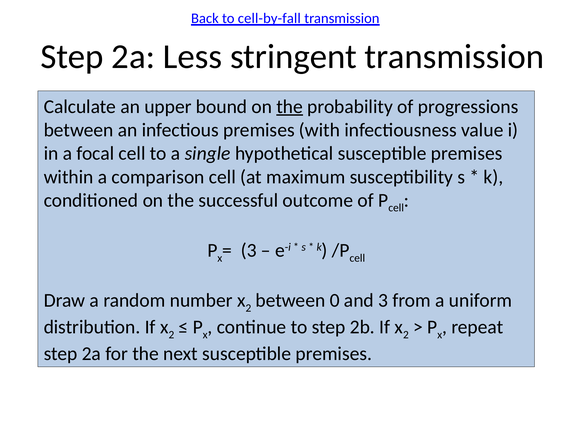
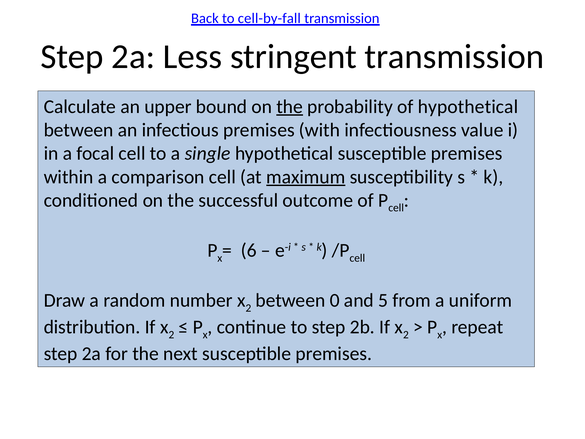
of progressions: progressions -> hypothetical
maximum underline: none -> present
3 at (249, 250): 3 -> 6
and 3: 3 -> 5
